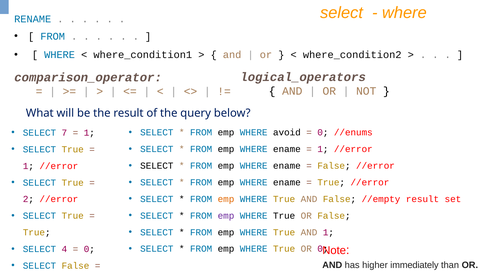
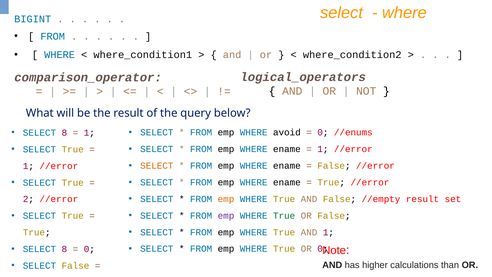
RENAME: RENAME -> BIGINT
7 at (64, 133): 7 -> 8
SELECT at (157, 166) colour: black -> orange
True at (284, 216) colour: black -> green
4 at (64, 249): 4 -> 8
immediately: immediately -> calculations
